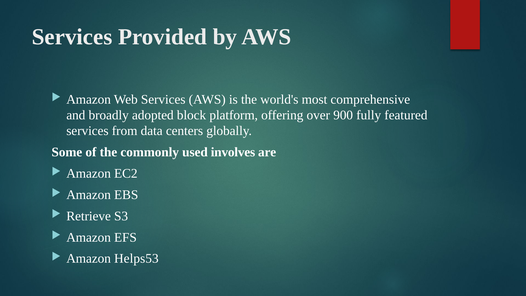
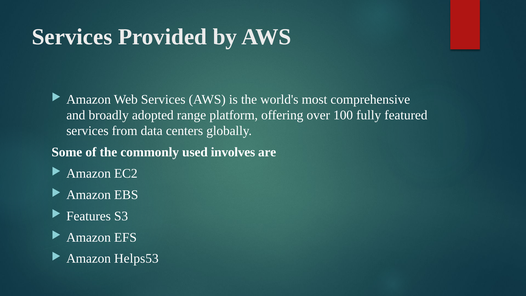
block: block -> range
900: 900 -> 100
Retrieve: Retrieve -> Features
